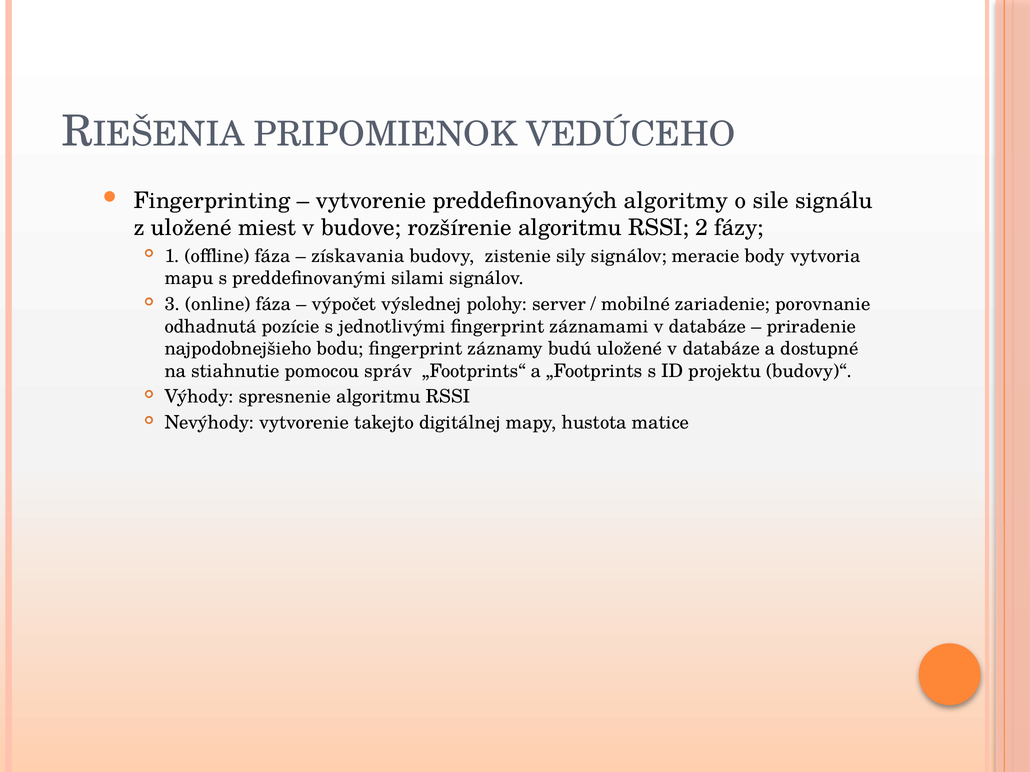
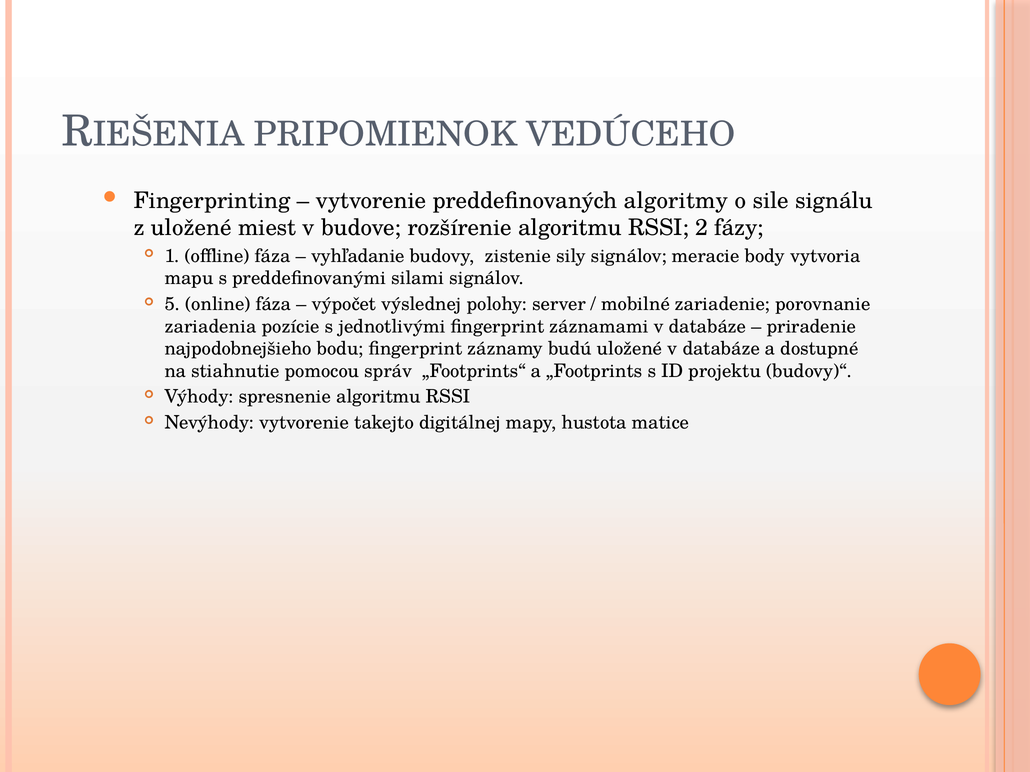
získavania: získavania -> vyhľadanie
3: 3 -> 5
odhadnutá: odhadnutá -> zariadenia
